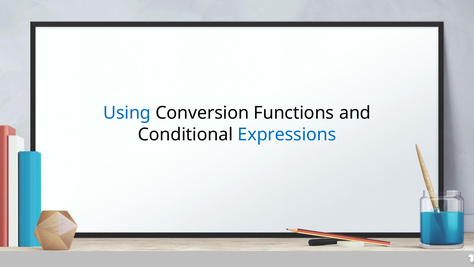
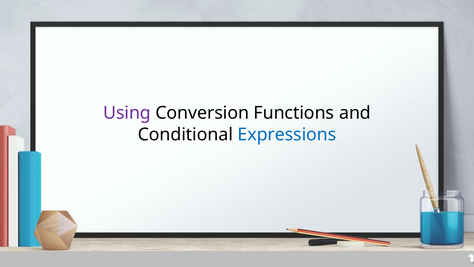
Using colour: blue -> purple
